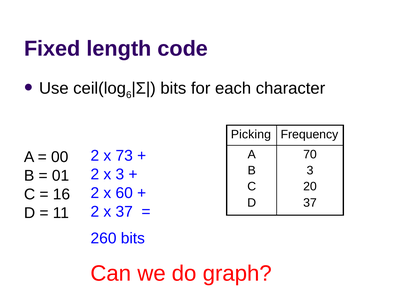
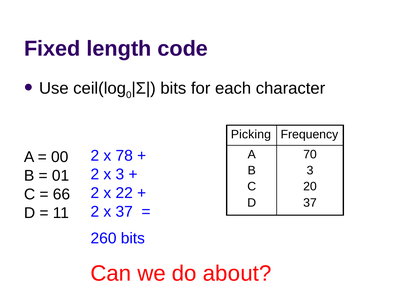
6: 6 -> 0
73: 73 -> 78
60: 60 -> 22
16: 16 -> 66
graph: graph -> about
